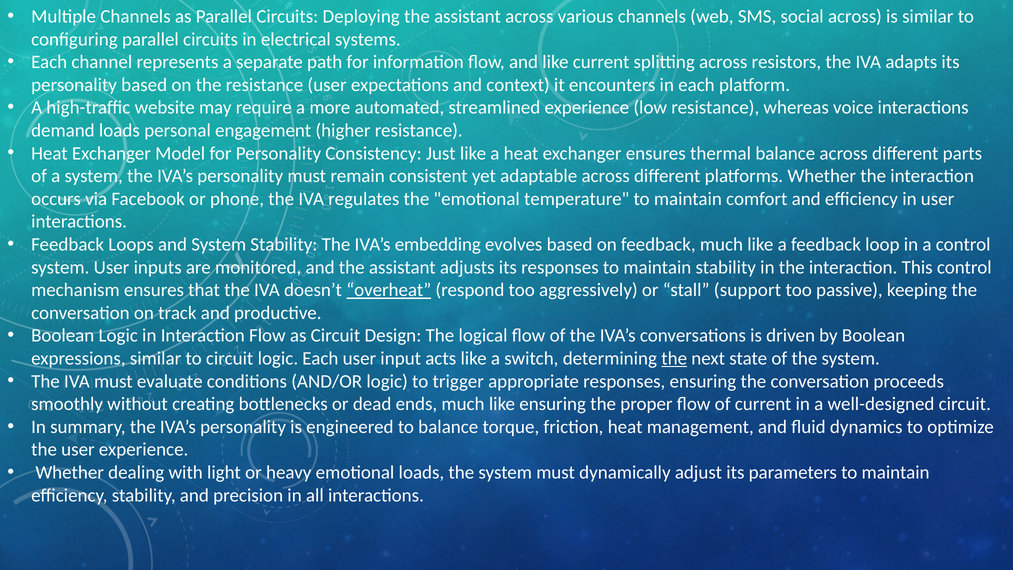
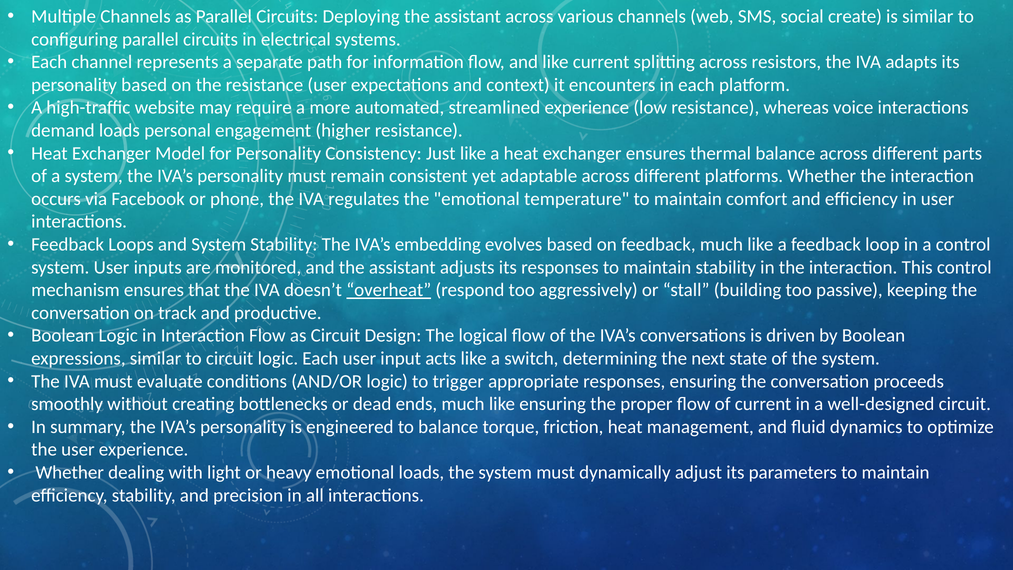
social across: across -> create
support: support -> building
the at (674, 358) underline: present -> none
